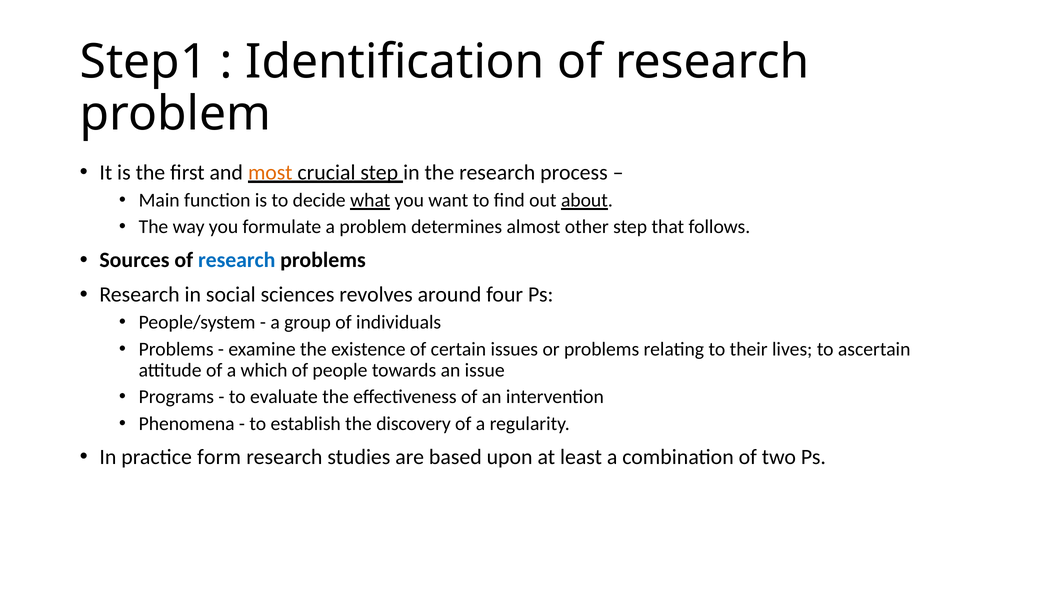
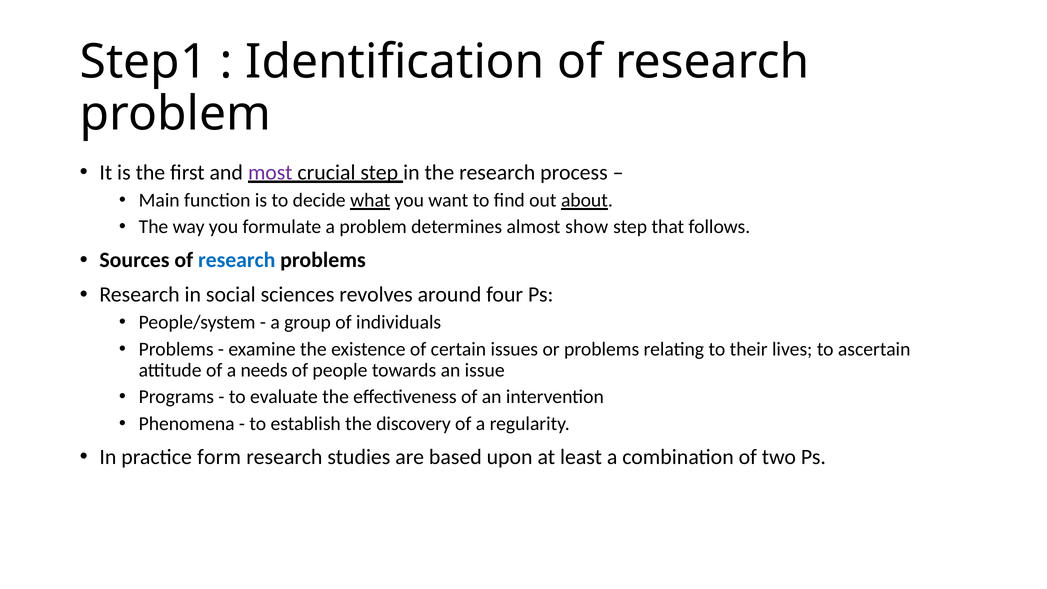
most colour: orange -> purple
other: other -> show
which: which -> needs
